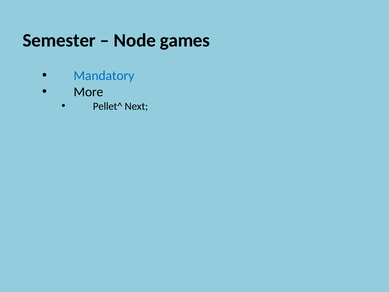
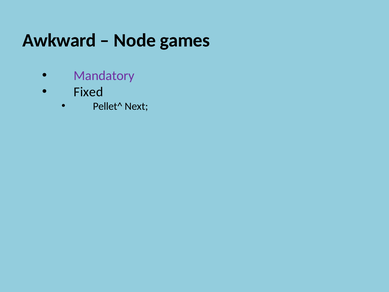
Semester: Semester -> Awkward
Mandatory colour: blue -> purple
More: More -> Fixed
